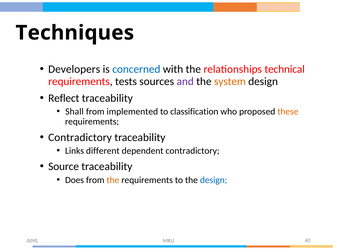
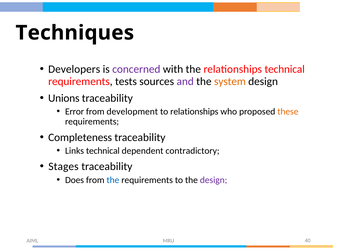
concerned colour: blue -> purple
Reflect: Reflect -> Unions
Shall: Shall -> Error
implemented: implemented -> development
to classification: classification -> relationships
Contradictory at (80, 138): Contradictory -> Completeness
Links different: different -> technical
Source: Source -> Stages
the at (113, 180) colour: orange -> blue
design at (214, 180) colour: blue -> purple
